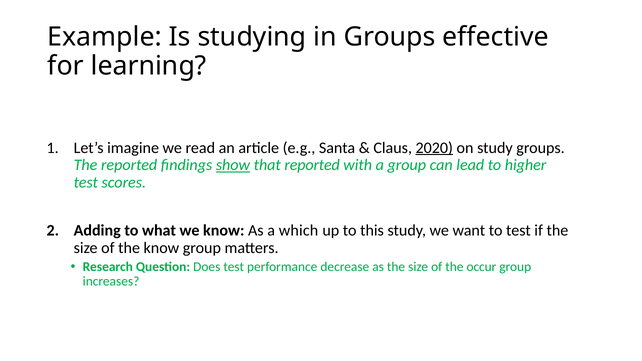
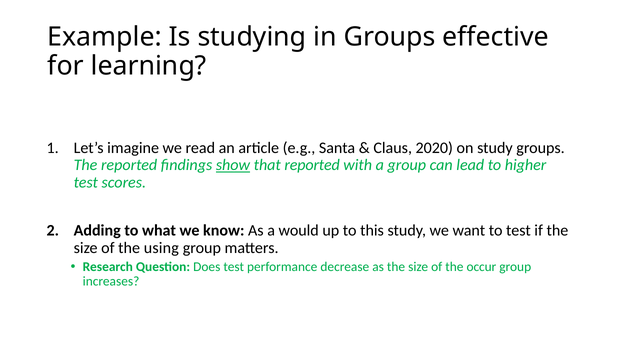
2020 underline: present -> none
which: which -> would
the know: know -> using
